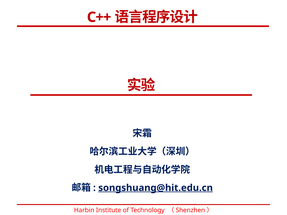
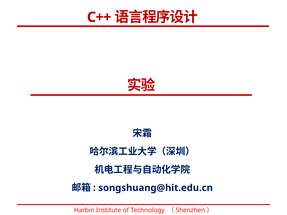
songshuang@hit.edu.cn underline: present -> none
